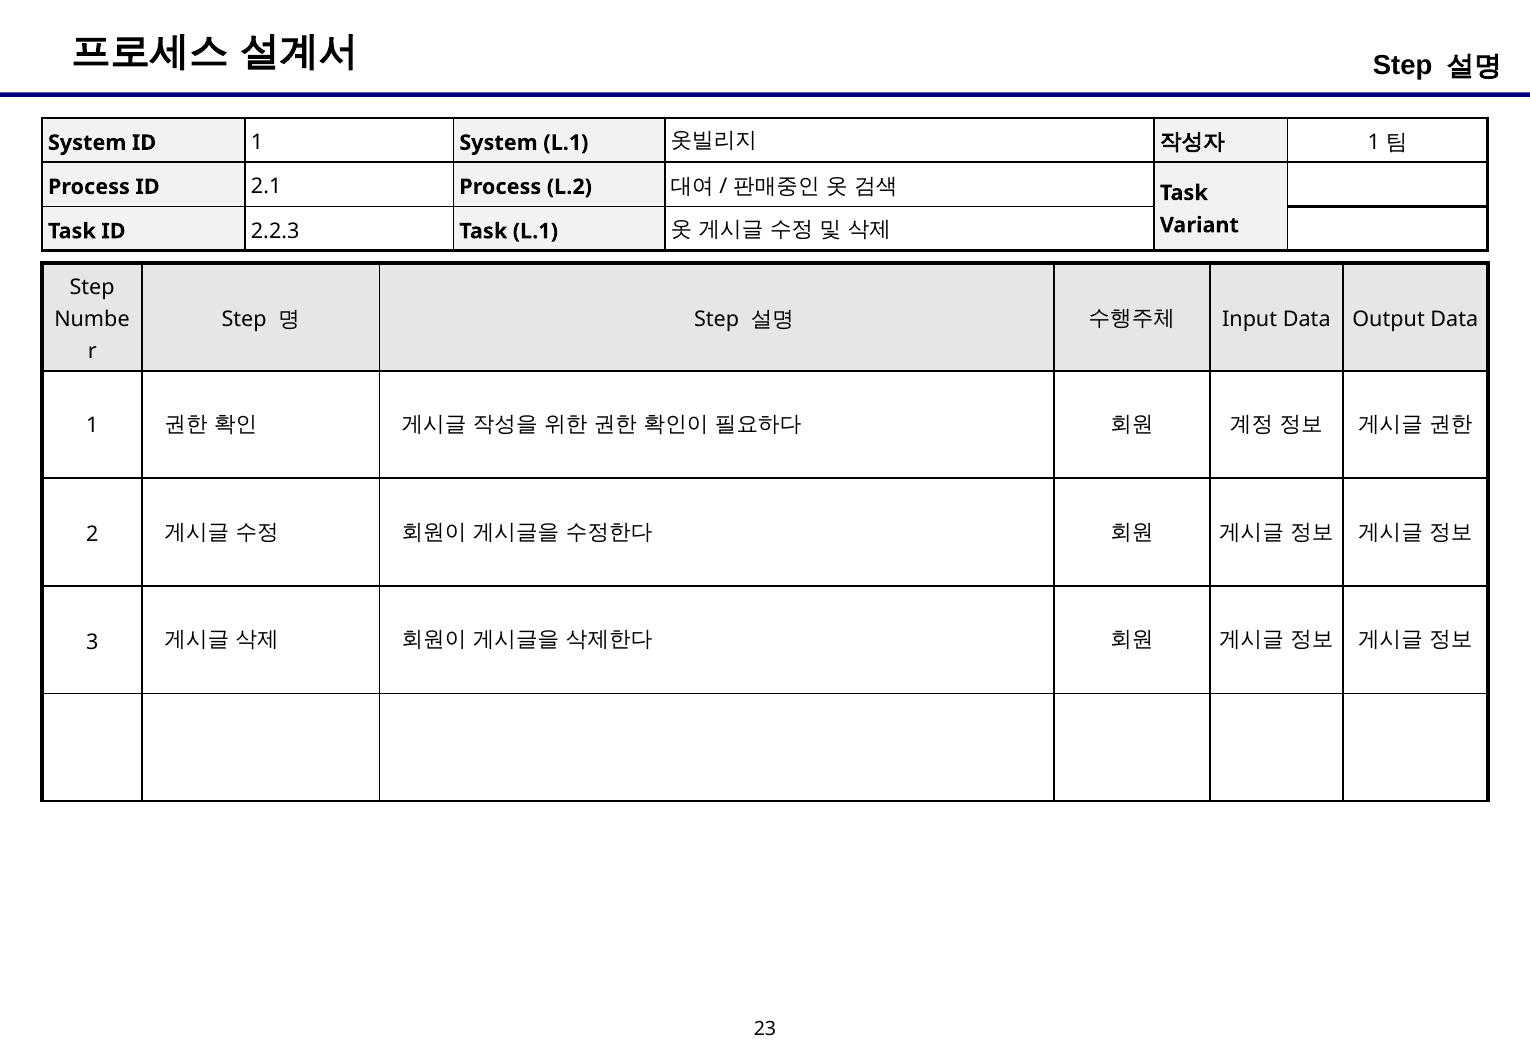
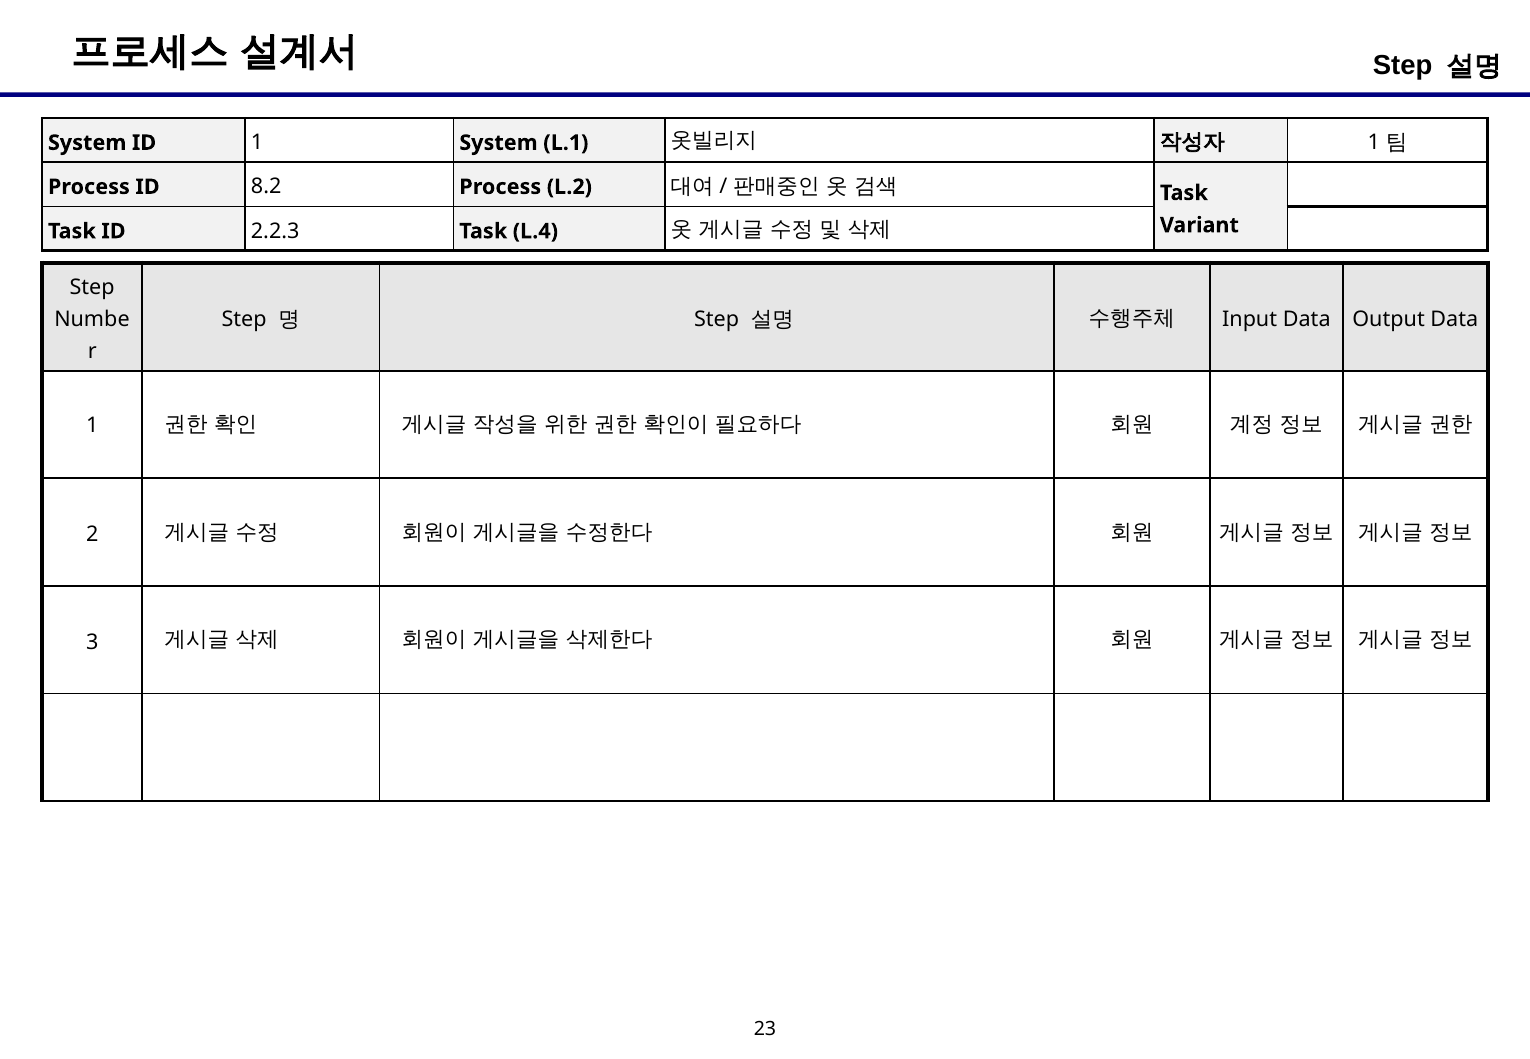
2.1: 2.1 -> 8.2
Task L.1: L.1 -> L.4
